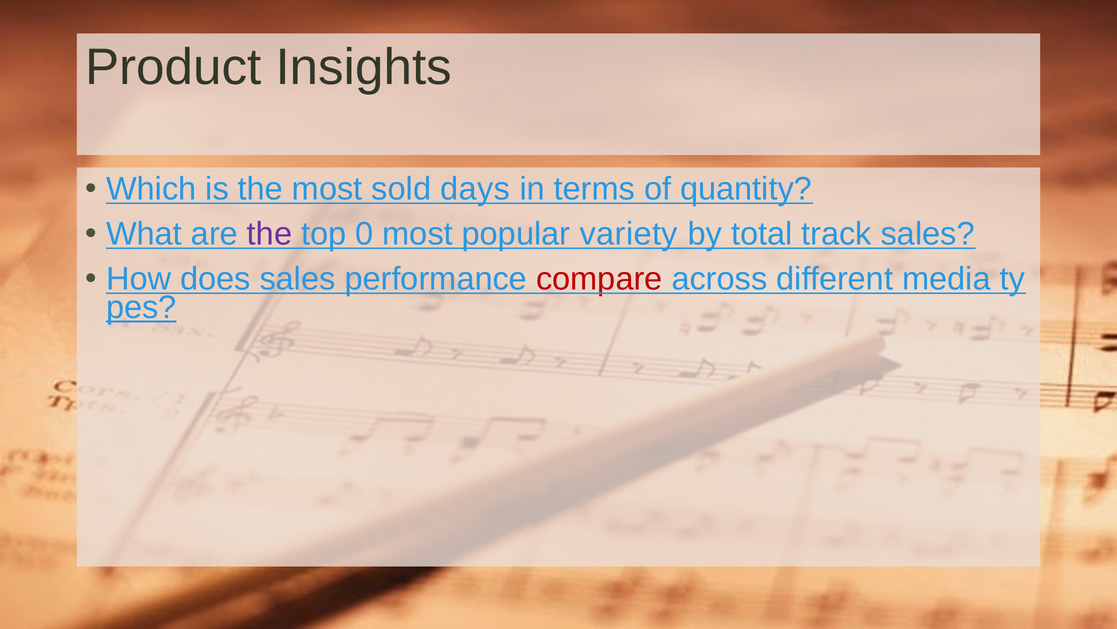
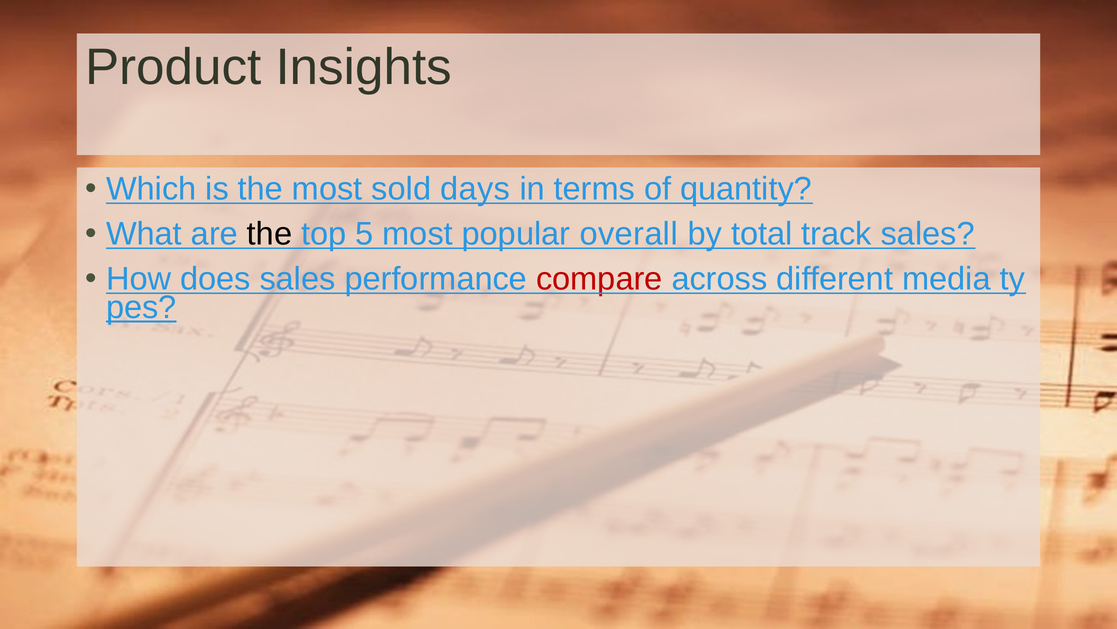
the at (270, 234) colour: purple -> black
0: 0 -> 5
variety: variety -> overall
